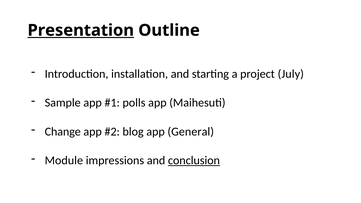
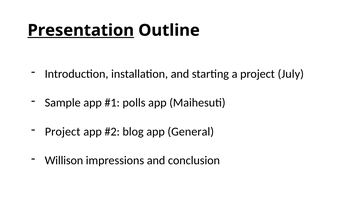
Change at (63, 132): Change -> Project
Module: Module -> Willison
conclusion underline: present -> none
